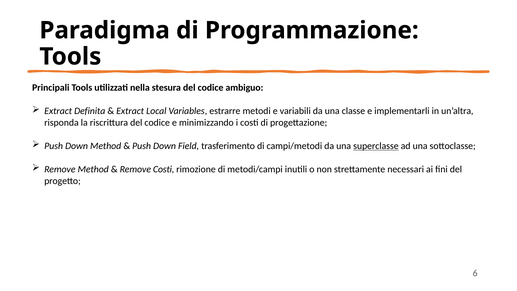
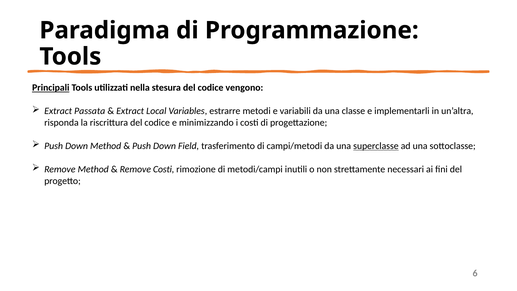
Principali underline: none -> present
ambiguo: ambiguo -> vengono
Definita: Definita -> Passata
